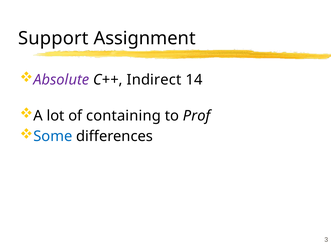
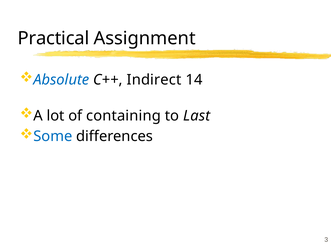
Support: Support -> Practical
Absolute colour: purple -> blue
Prof: Prof -> Last
